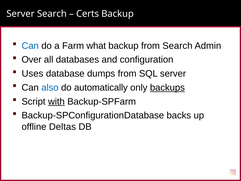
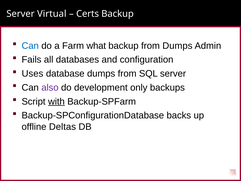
Server Search: Search -> Virtual
from Search: Search -> Dumps
Over: Over -> Fails
also colour: blue -> purple
automatically: automatically -> development
backups underline: present -> none
